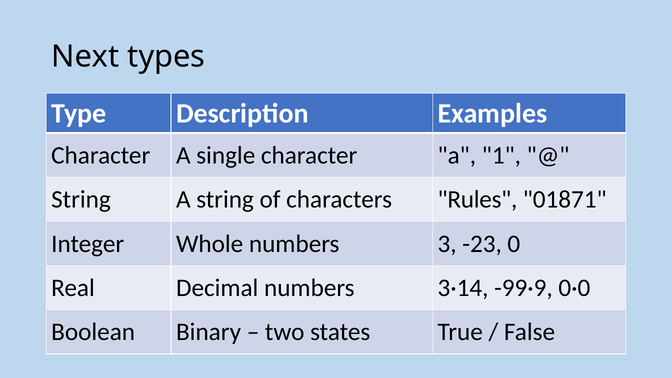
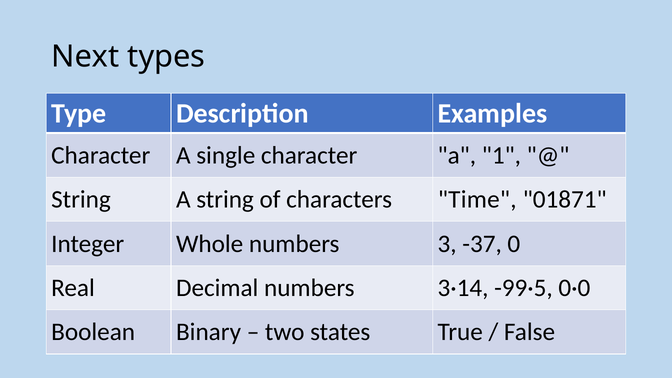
Rules: Rules -> Time
-23: -23 -> -37
-99·9: -99·9 -> -99·5
